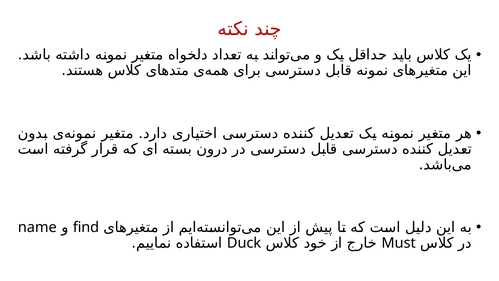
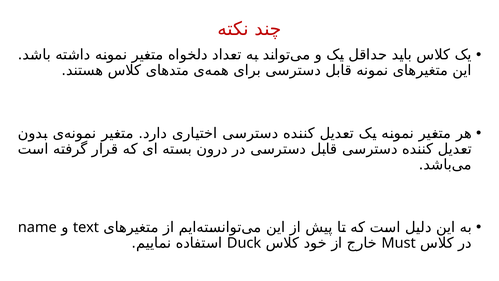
find: find -> text
